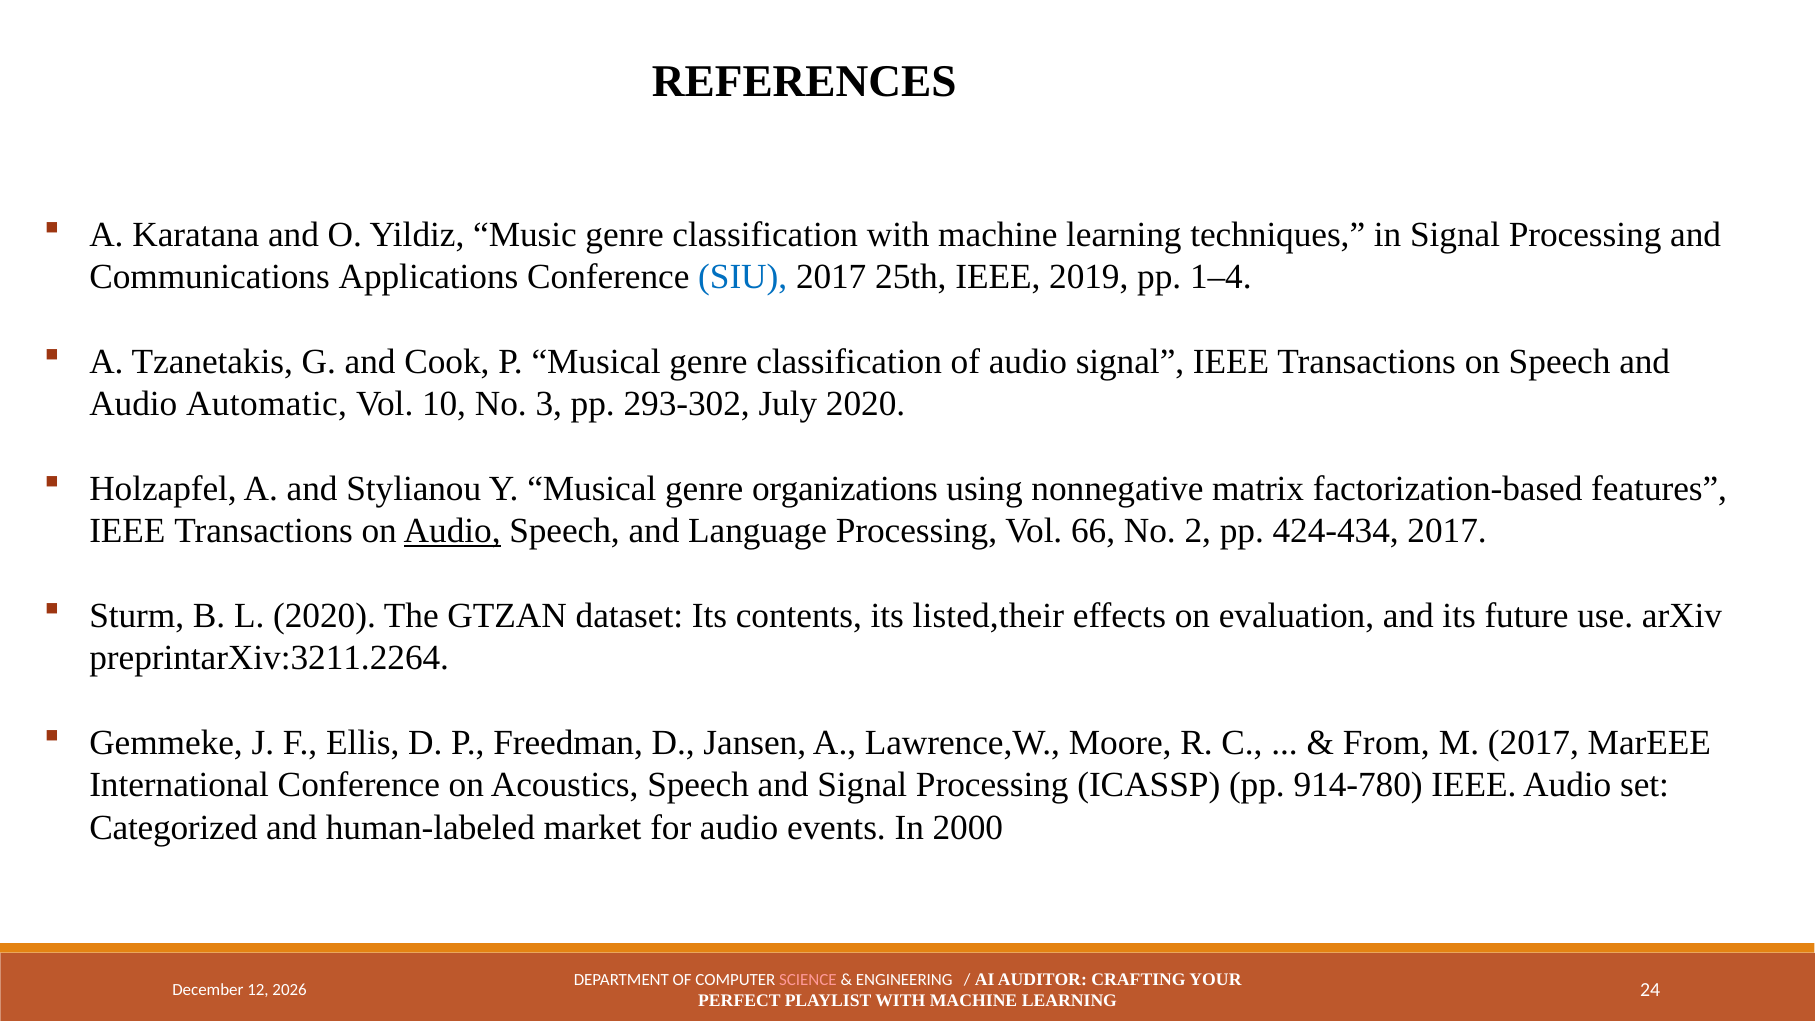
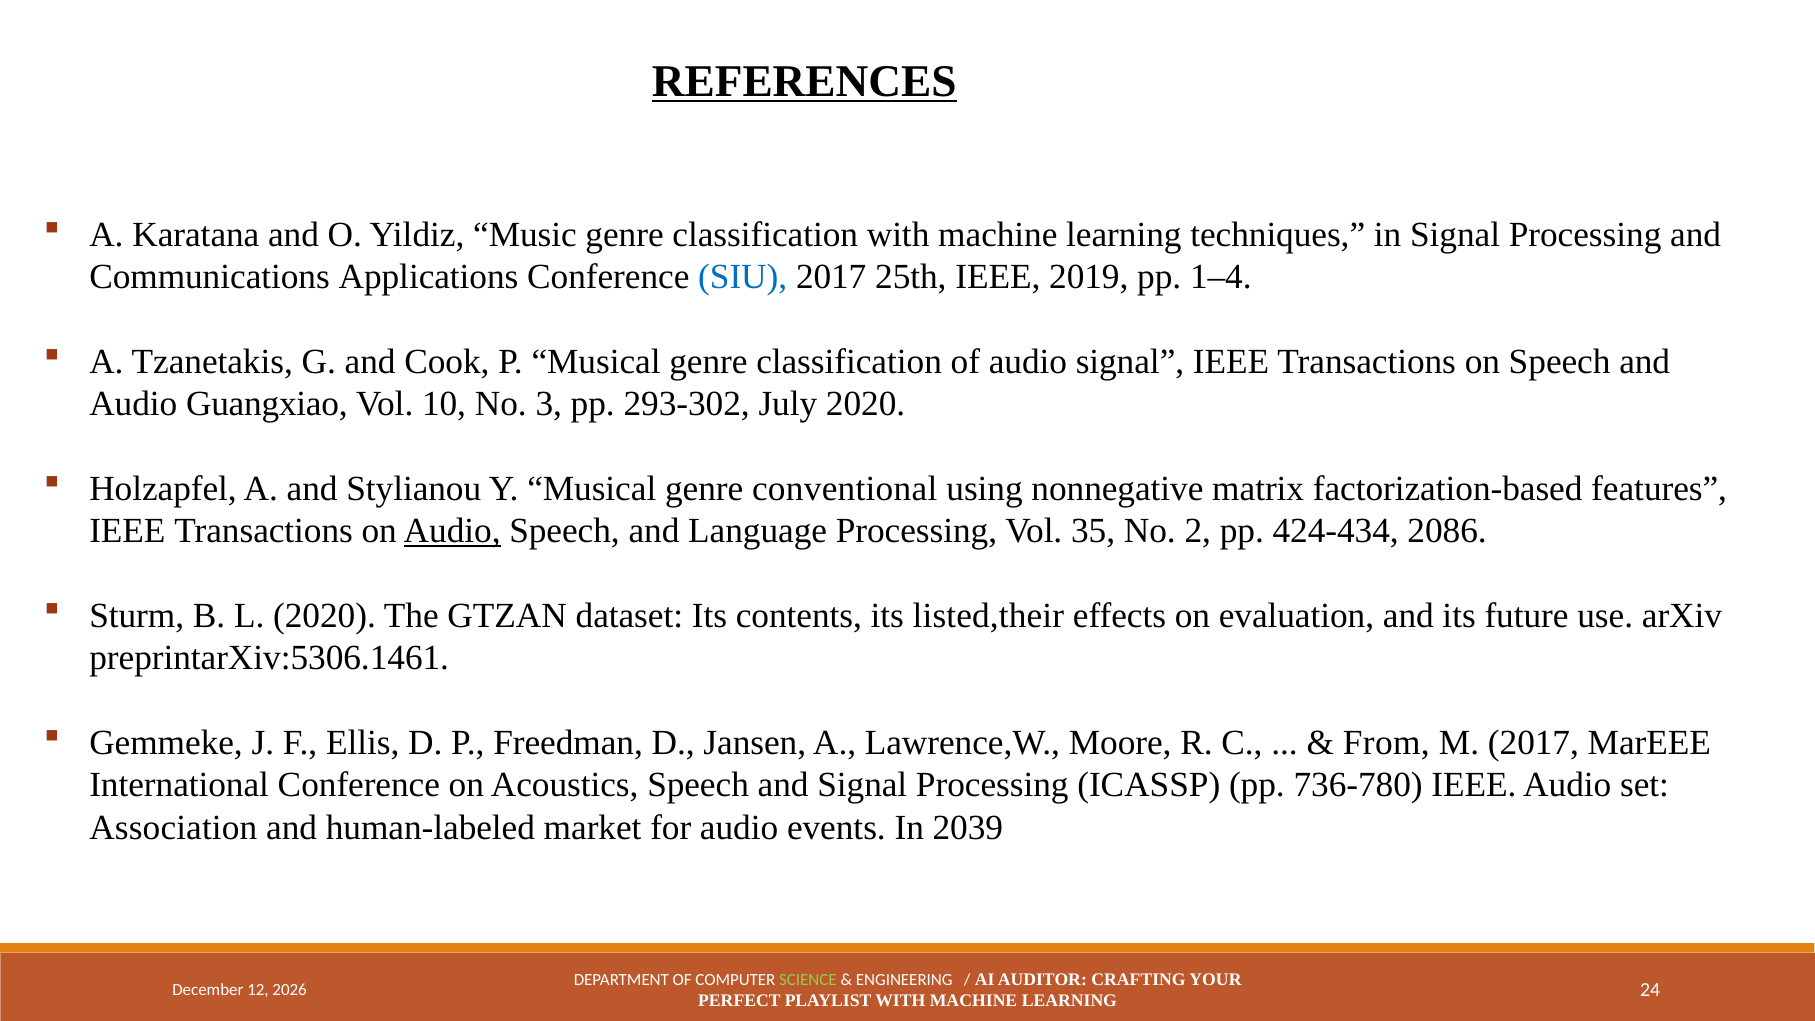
REFERENCES underline: none -> present
Automatic: Automatic -> Guangxiao
organizations: organizations -> conventional
66: 66 -> 35
424-434 2017: 2017 -> 2086
preprintarXiv:3211.2264: preprintarXiv:3211.2264 -> preprintarXiv:5306.1461
914-780: 914-780 -> 736-780
Categorized: Categorized -> Association
2000: 2000 -> 2039
SCIENCE colour: pink -> light green
